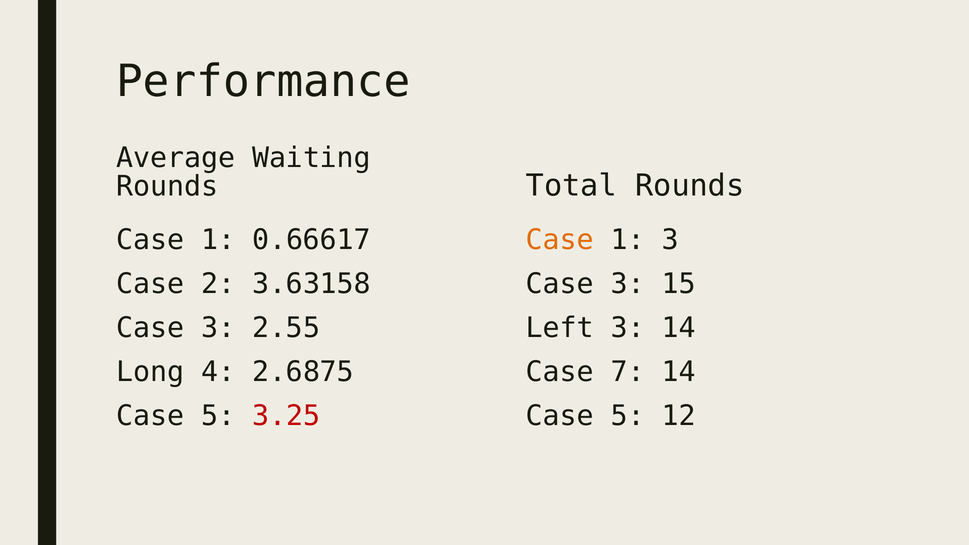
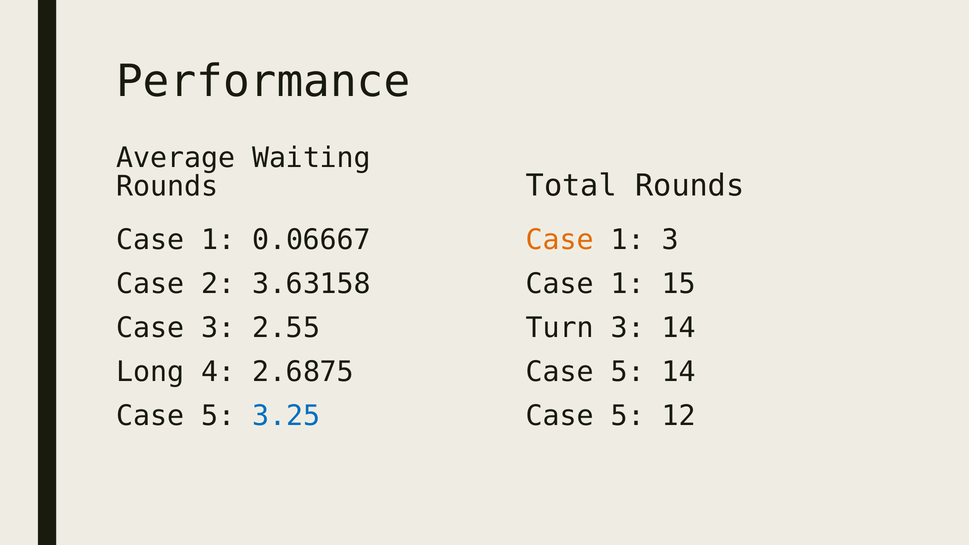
0.66617: 0.66617 -> 0.06667
3 at (628, 284): 3 -> 1
Left: Left -> Turn
7 at (628, 372): 7 -> 5
3.25 colour: red -> blue
